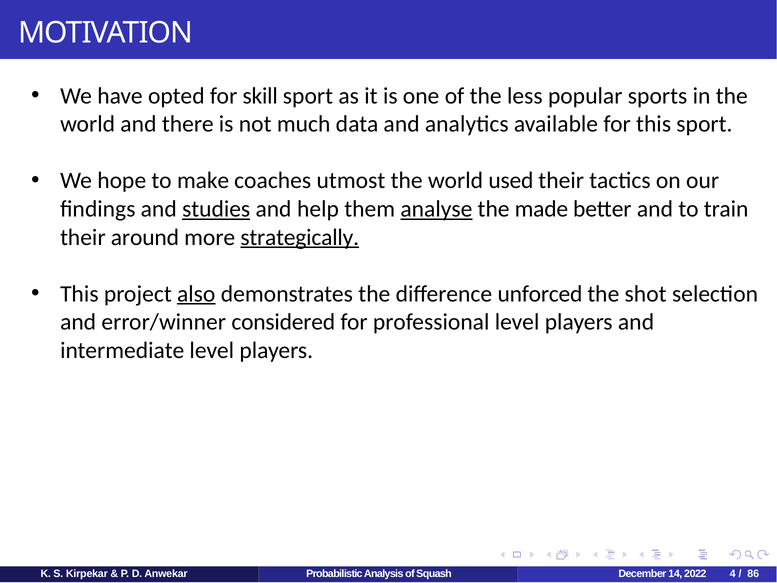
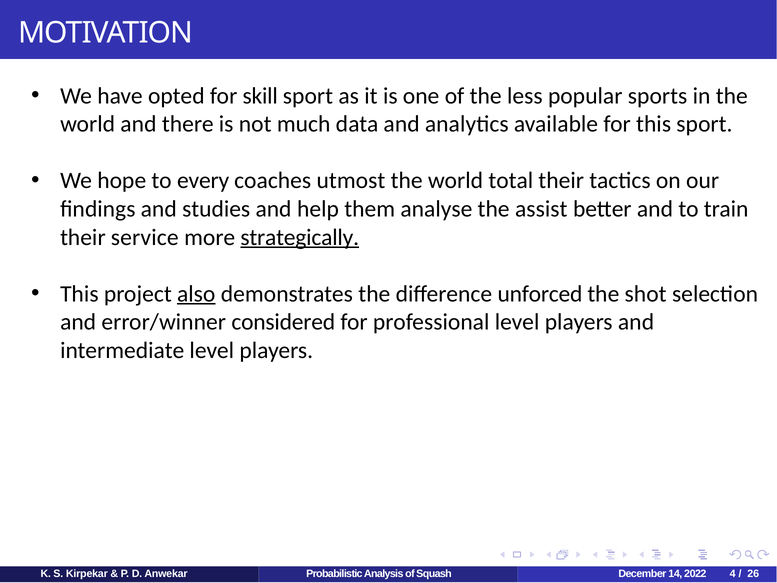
make: make -> every
used: used -> total
studies underline: present -> none
analyse underline: present -> none
made: made -> assist
around: around -> service
86: 86 -> 26
